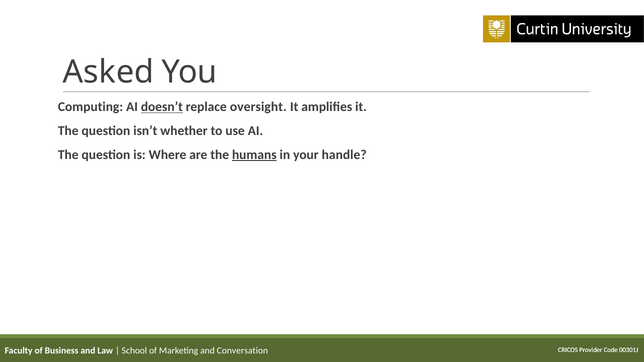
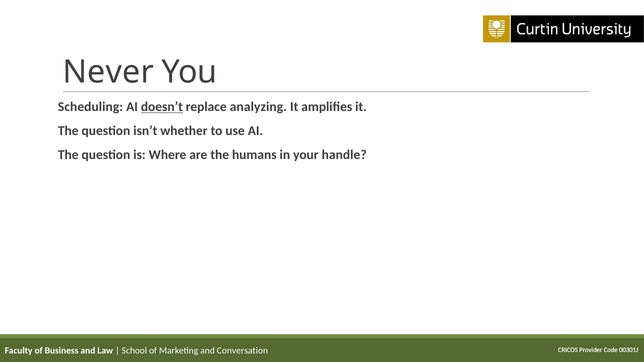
Asked: Asked -> Never
Computing: Computing -> Scheduling
oversight: oversight -> analyzing
humans underline: present -> none
